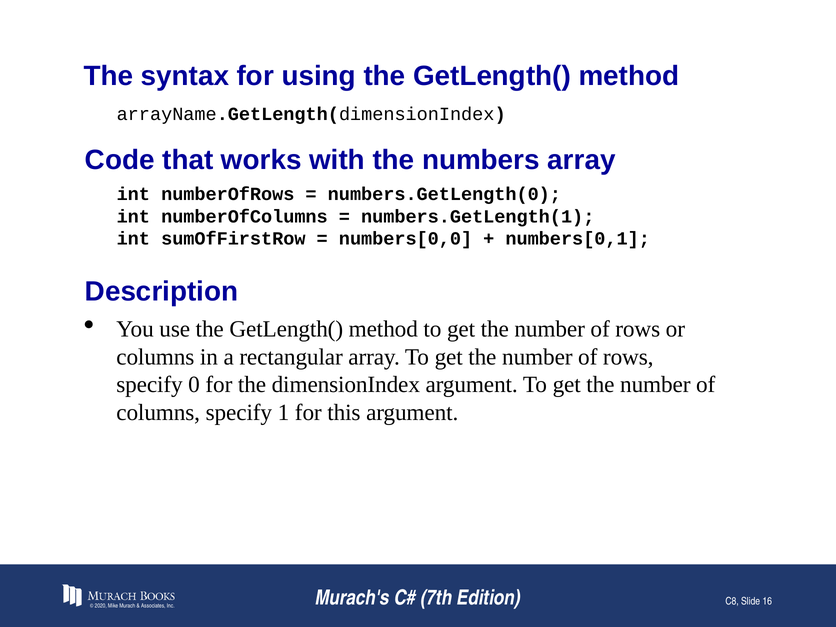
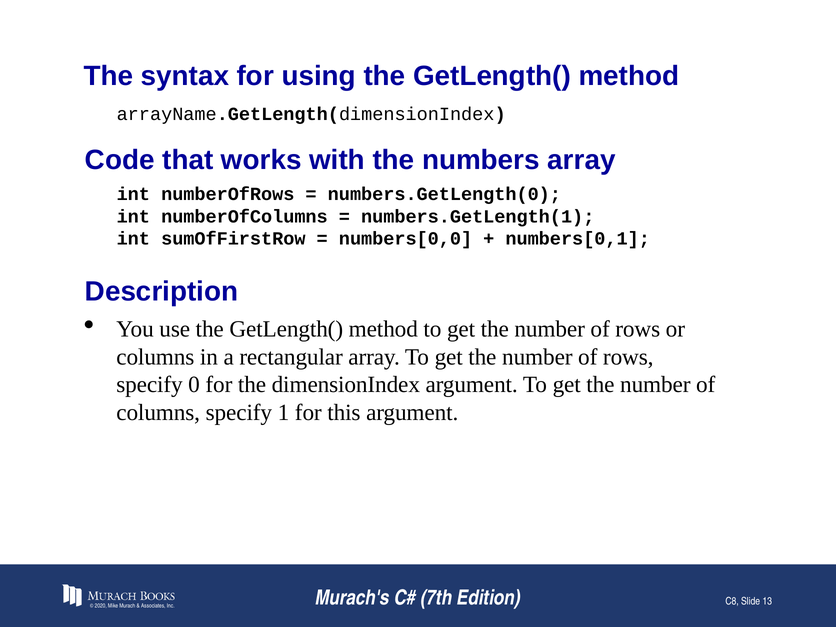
16: 16 -> 13
